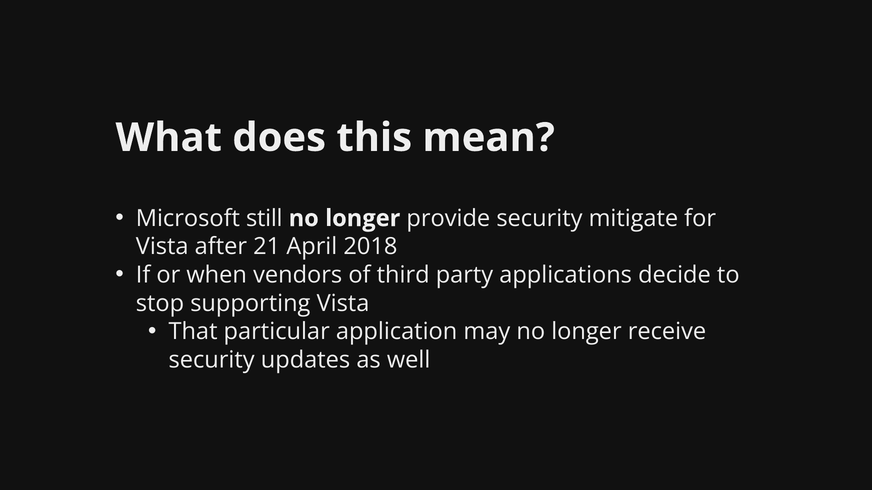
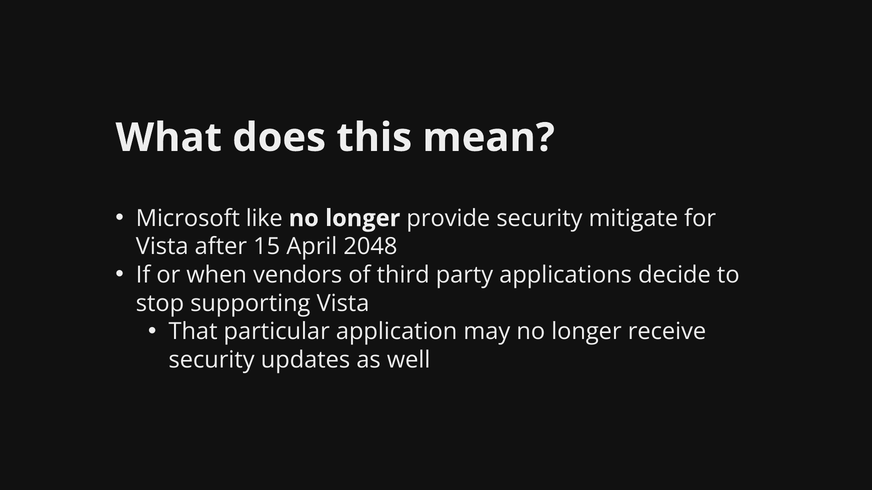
still: still -> like
21: 21 -> 15
2018: 2018 -> 2048
